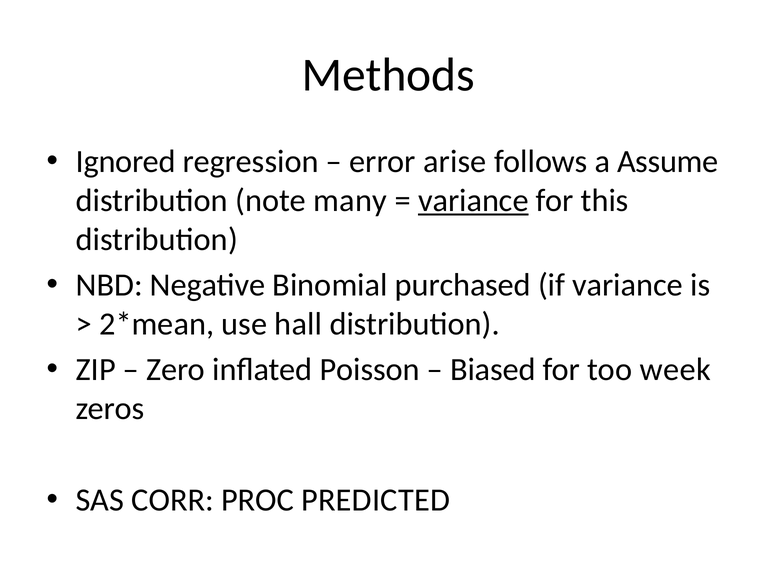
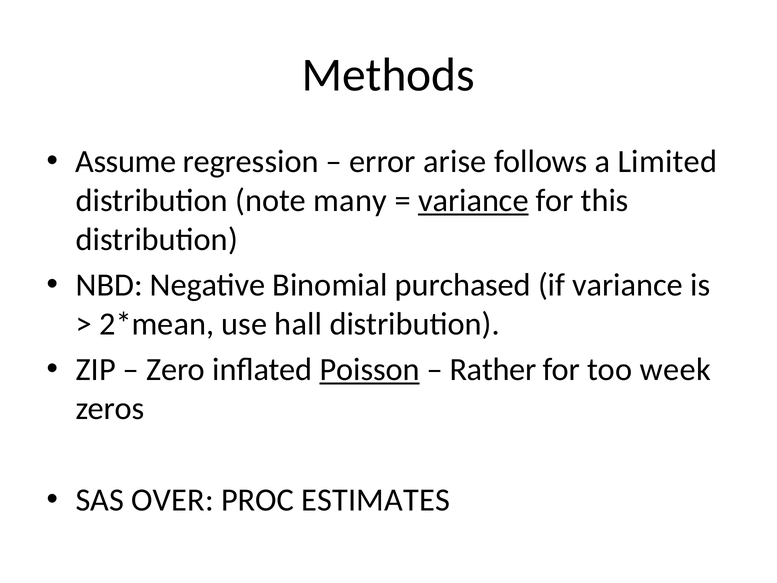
Ignored: Ignored -> Assume
Assume: Assume -> Limited
Poisson underline: none -> present
Biased: Biased -> Rather
CORR: CORR -> OVER
PREDICTED: PREDICTED -> ESTIMATES
